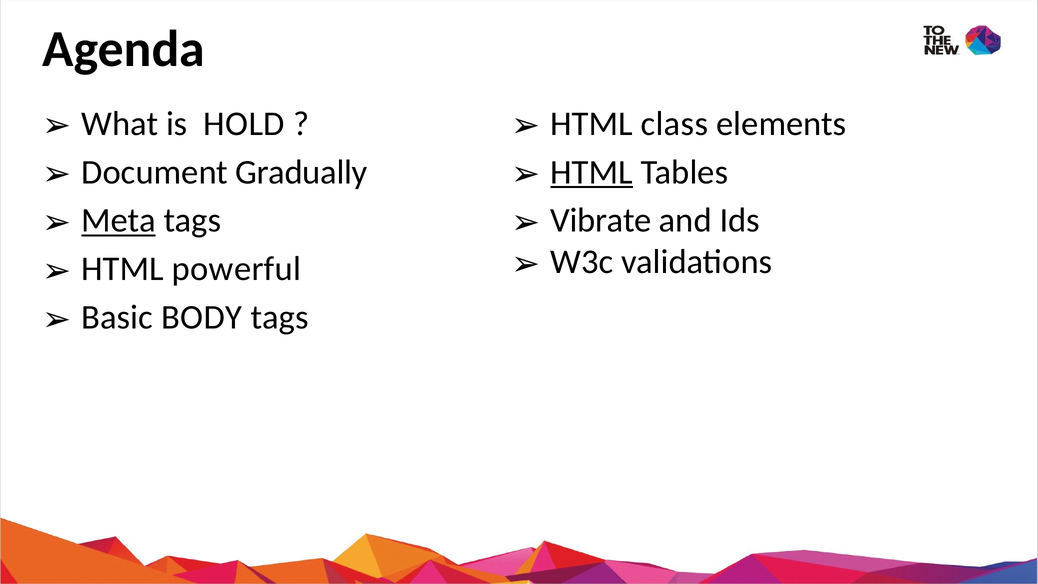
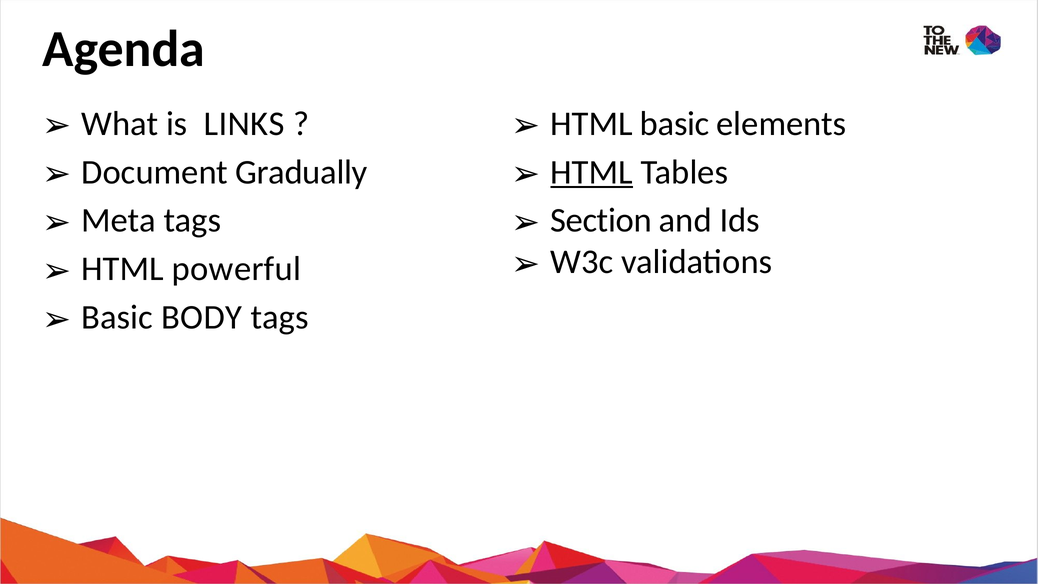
HOLD: HOLD -> LINKS
HTML class: class -> basic
Meta underline: present -> none
Vibrate: Vibrate -> Section
